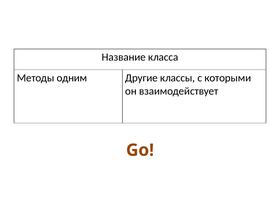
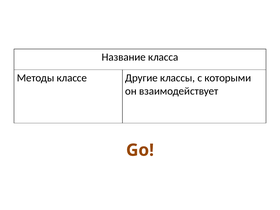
одним: одним -> классе
